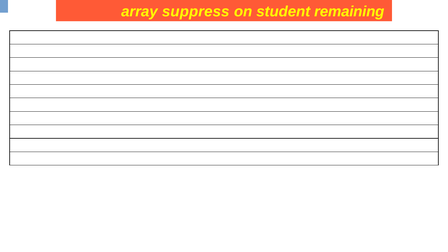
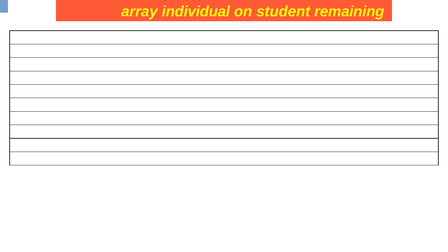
suppress: suppress -> individual
